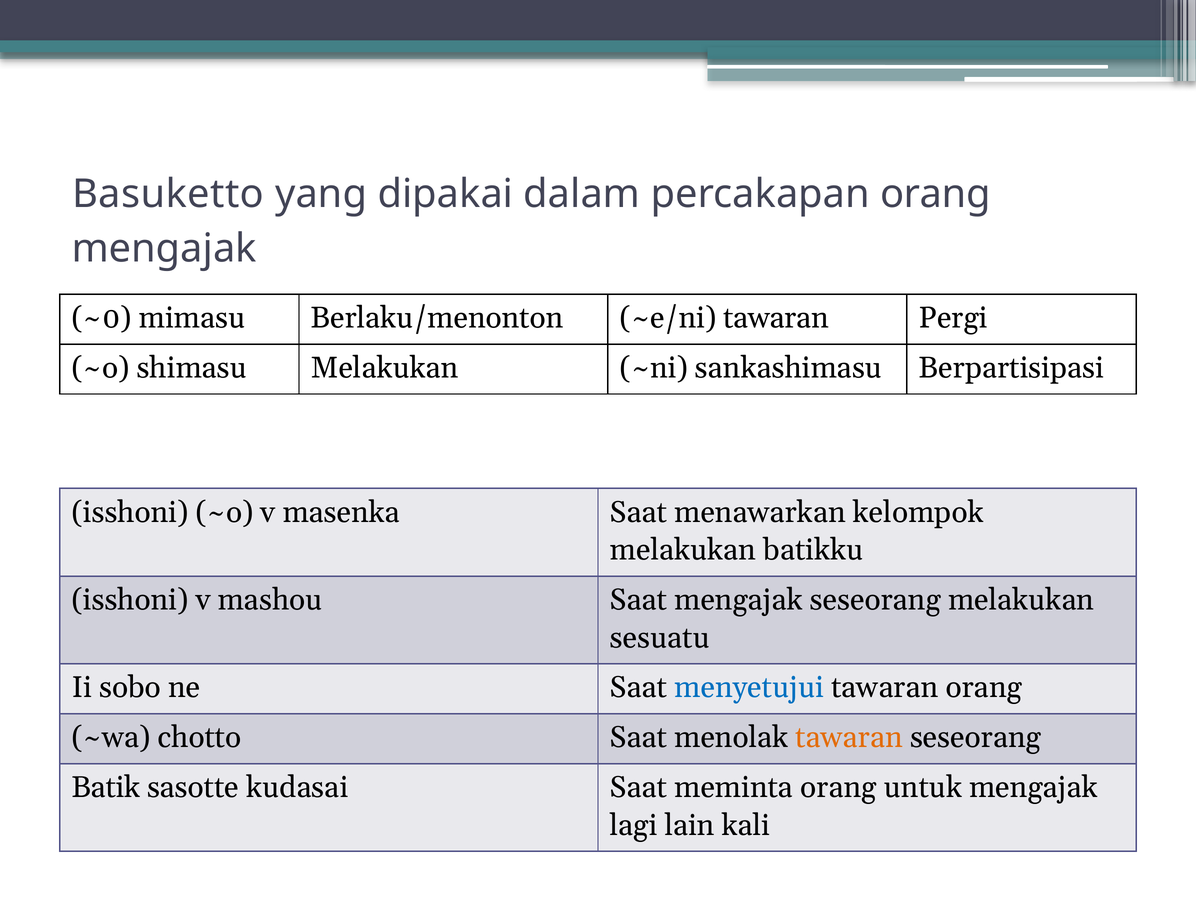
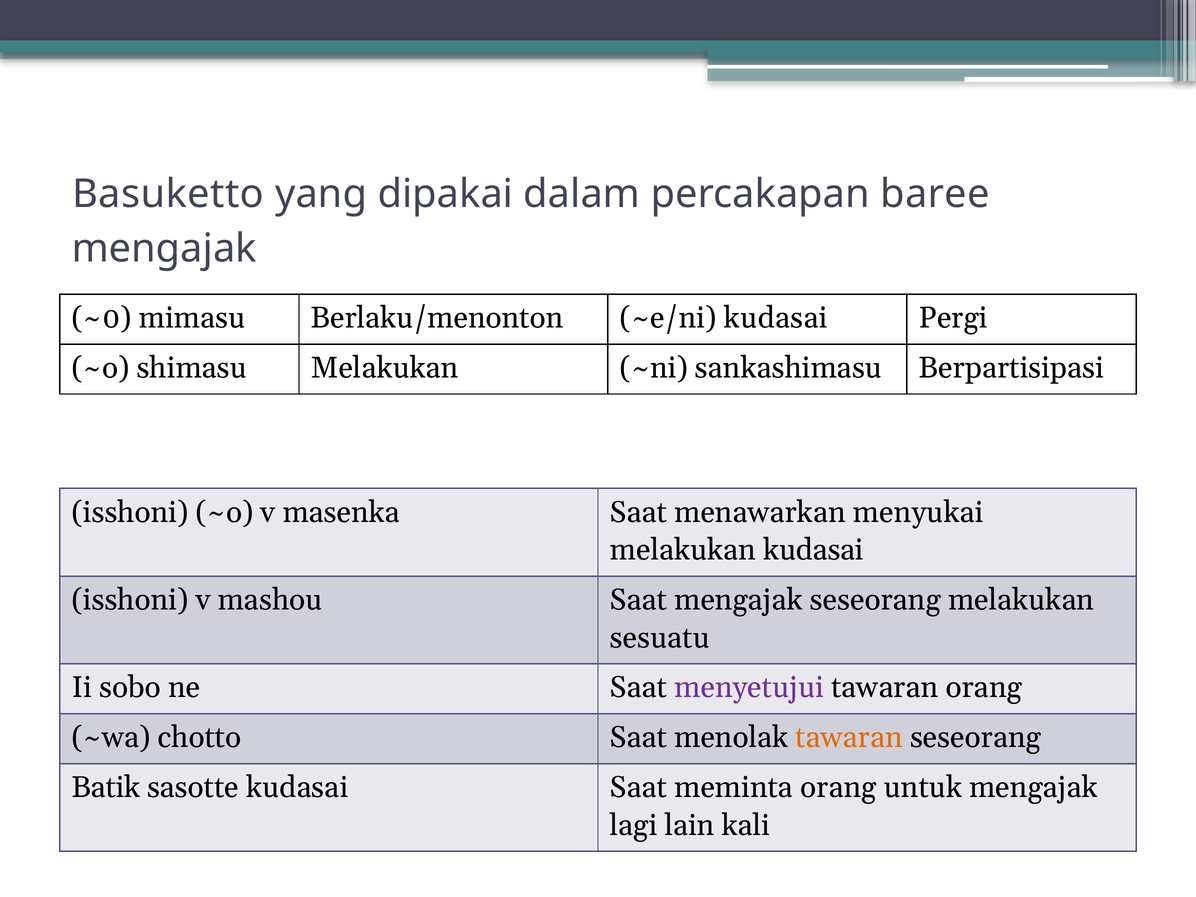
percakapan orang: orang -> baree
~e/ni tawaran: tawaran -> kudasai
kelompok: kelompok -> menyukai
melakukan batikku: batikku -> kudasai
menyetujui colour: blue -> purple
